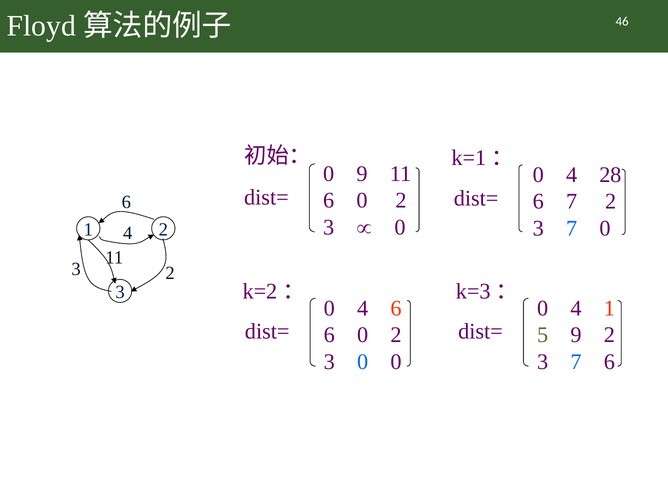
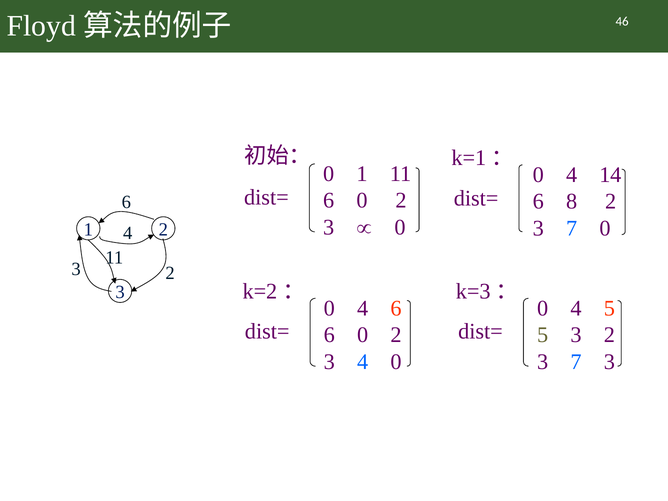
0 9: 9 -> 1
28: 28 -> 14
6 7: 7 -> 8
4 1: 1 -> 5
5 9: 9 -> 3
3 0: 0 -> 4
7 6: 6 -> 3
